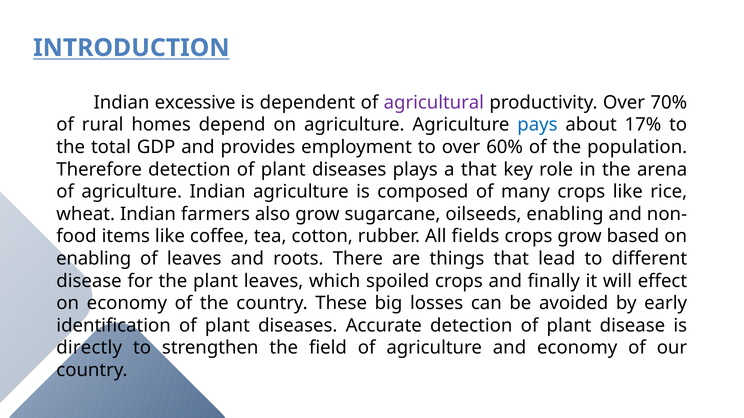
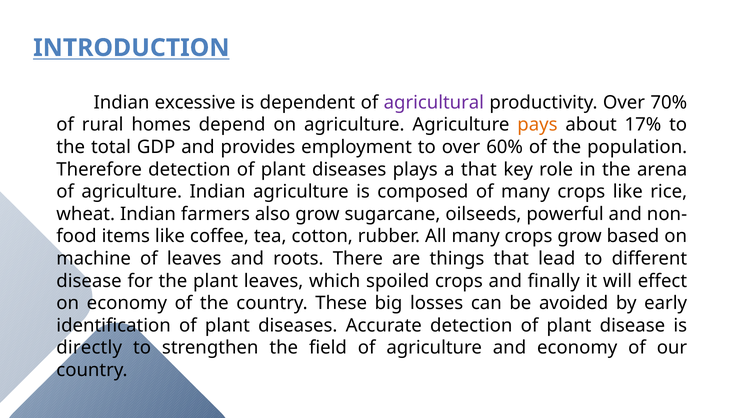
pays colour: blue -> orange
oilseeds enabling: enabling -> powerful
All fields: fields -> many
enabling at (94, 259): enabling -> machine
